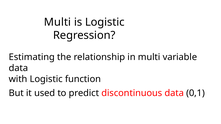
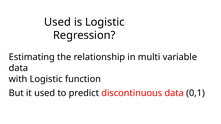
Multi at (57, 22): Multi -> Used
